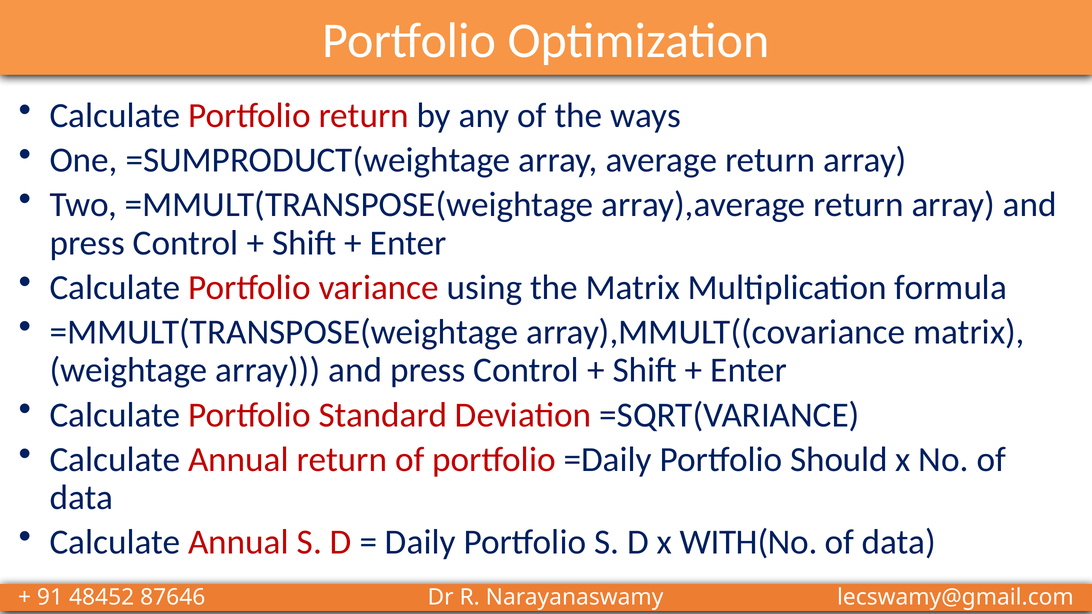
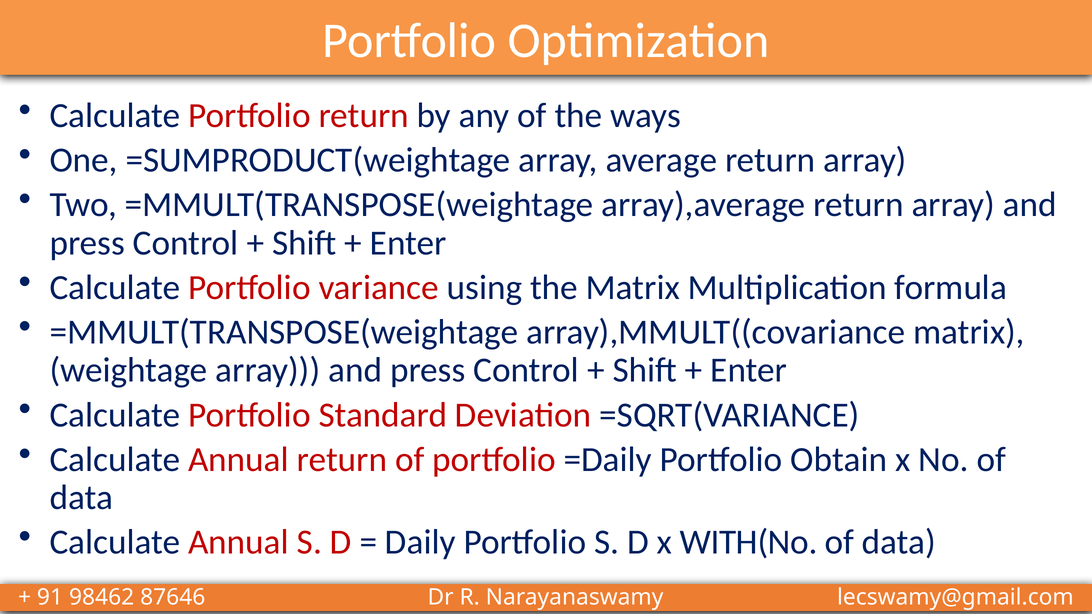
Should: Should -> Obtain
48452: 48452 -> 98462
